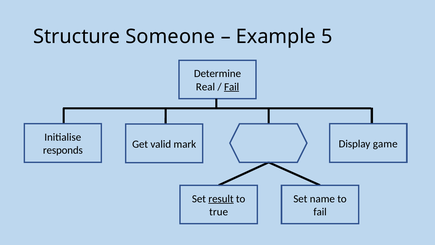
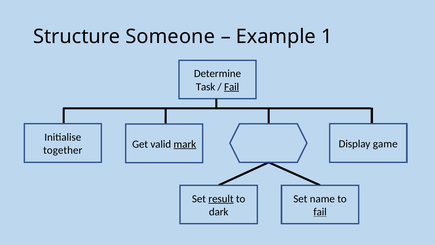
5: 5 -> 1
Real: Real -> Task
mark underline: none -> present
responds: responds -> together
true: true -> dark
fail at (320, 212) underline: none -> present
